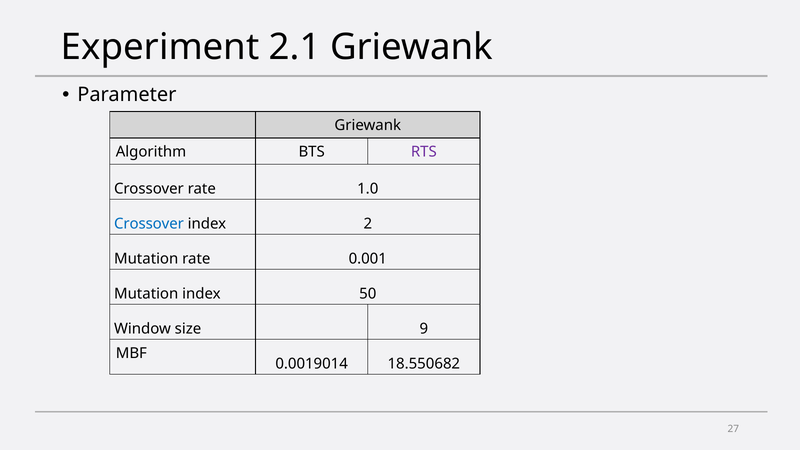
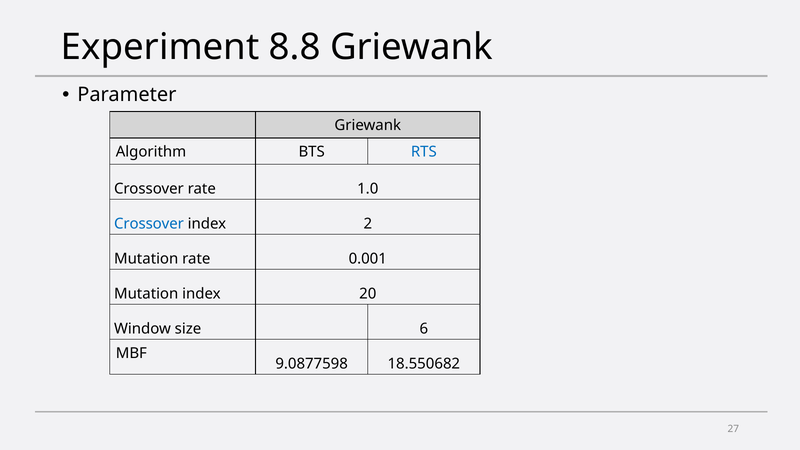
2.1: 2.1 -> 8.8
RTS colour: purple -> blue
50: 50 -> 20
9: 9 -> 6
0.0019014: 0.0019014 -> 9.0877598
